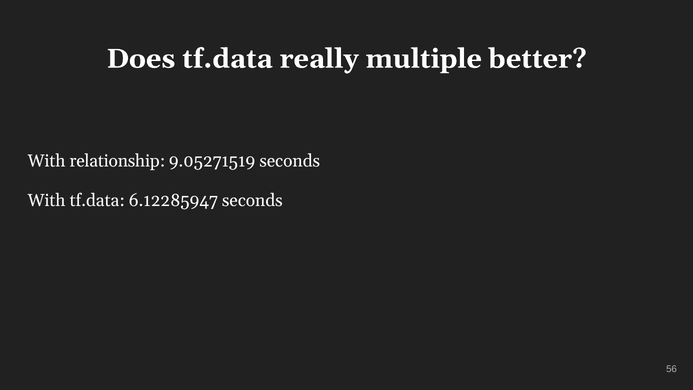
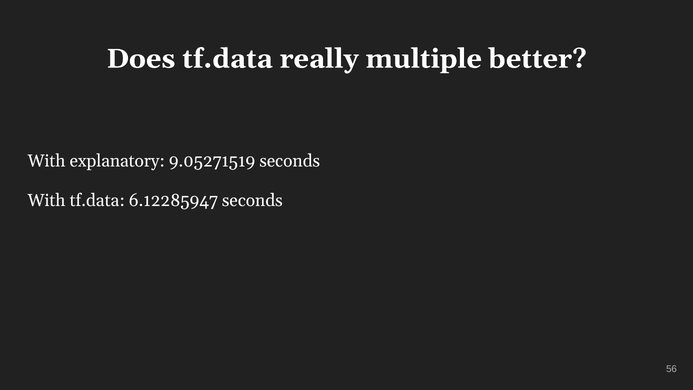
relationship: relationship -> explanatory
